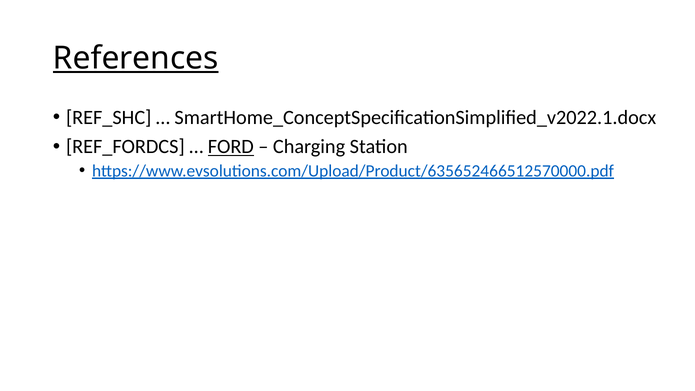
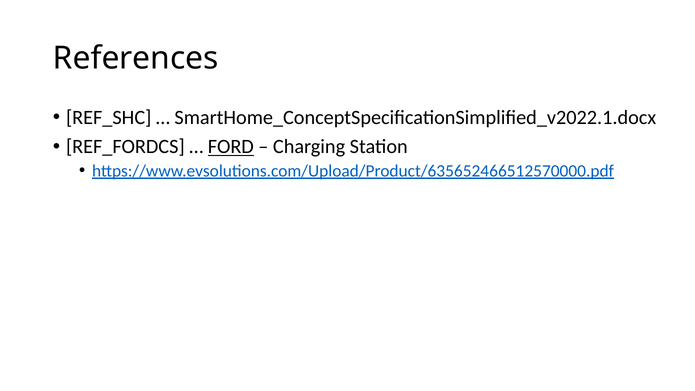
References underline: present -> none
